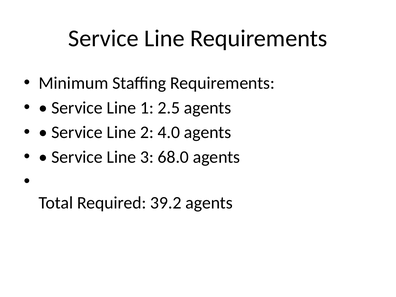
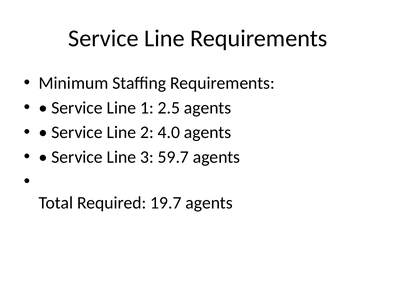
68.0: 68.0 -> 59.7
39.2: 39.2 -> 19.7
